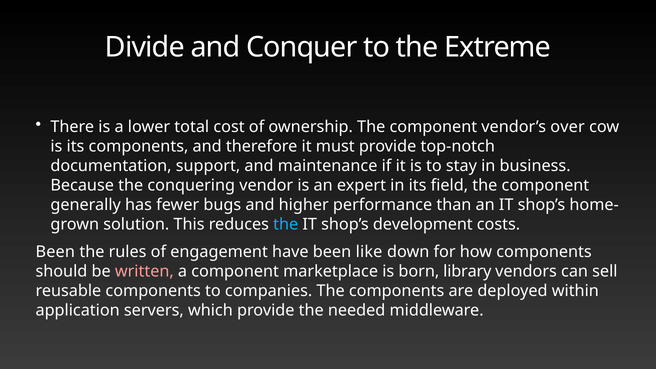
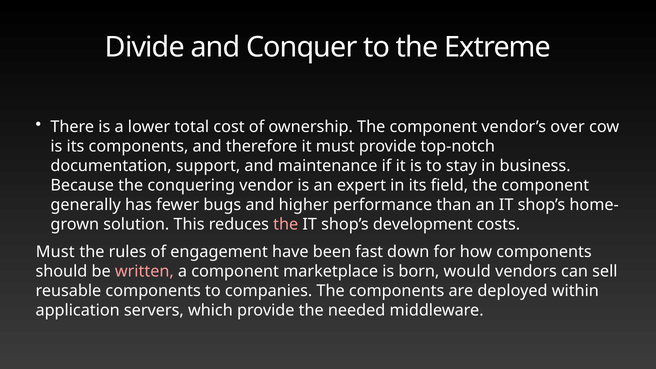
the at (286, 224) colour: light blue -> pink
Been at (55, 252): Been -> Must
like: like -> fast
library: library -> would
